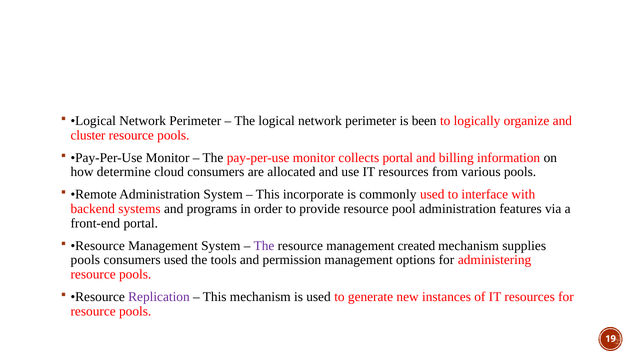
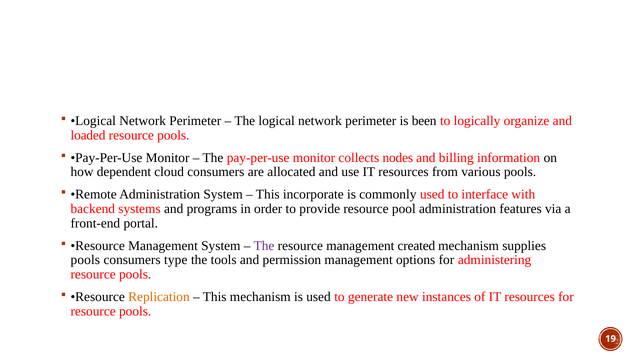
cluster: cluster -> loaded
collects portal: portal -> nodes
determine: determine -> dependent
consumers used: used -> type
Replication colour: purple -> orange
